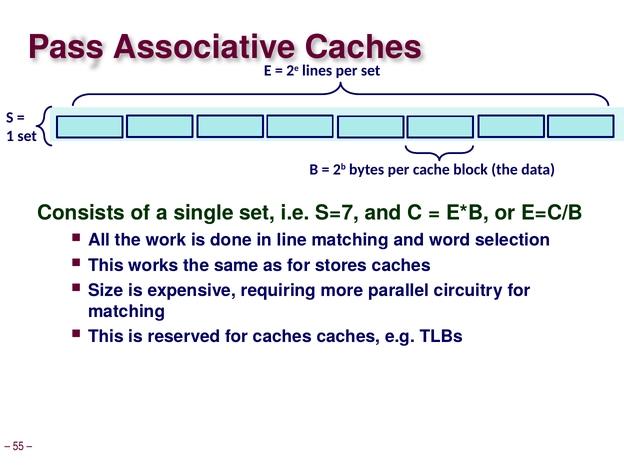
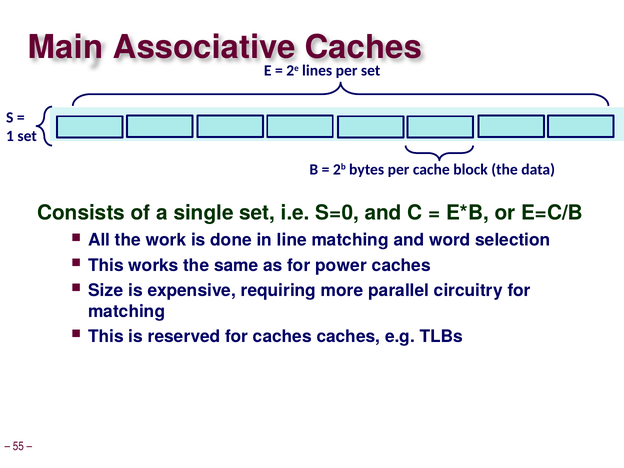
Pass: Pass -> Main
S=7: S=7 -> S=0
stores: stores -> power
